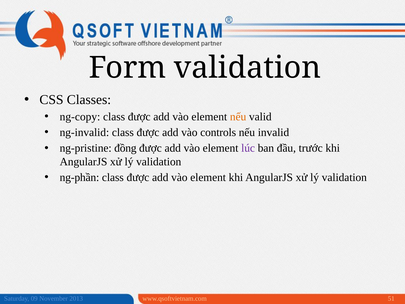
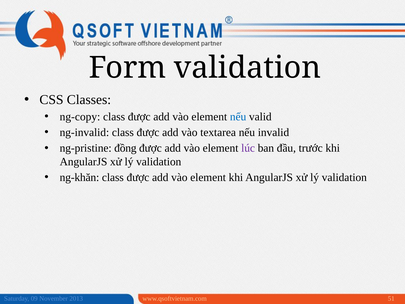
nếu at (238, 117) colour: orange -> blue
controls: controls -> textarea
ng-phần: ng-phần -> ng-khăn
